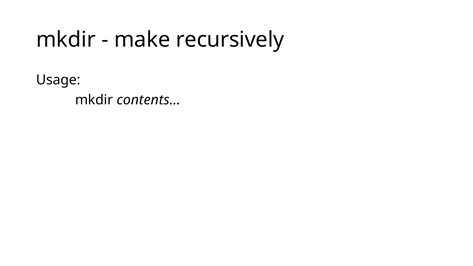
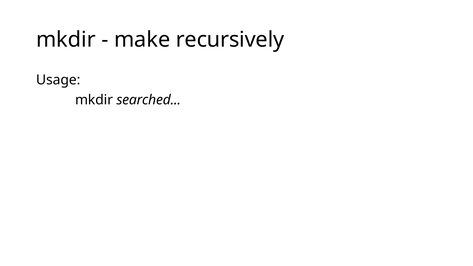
contents: contents -> searched
